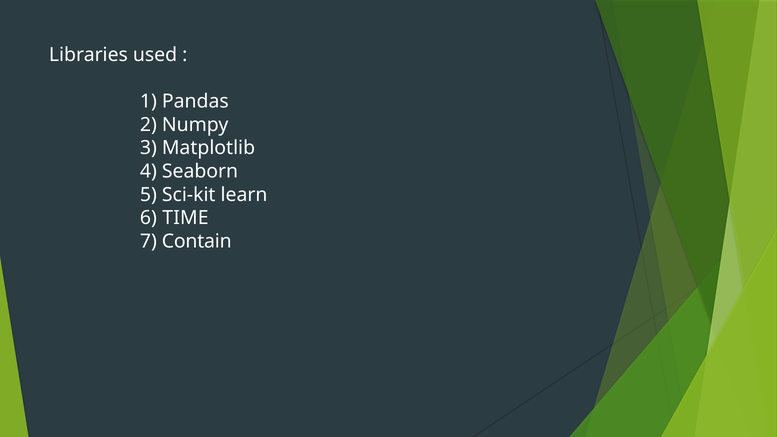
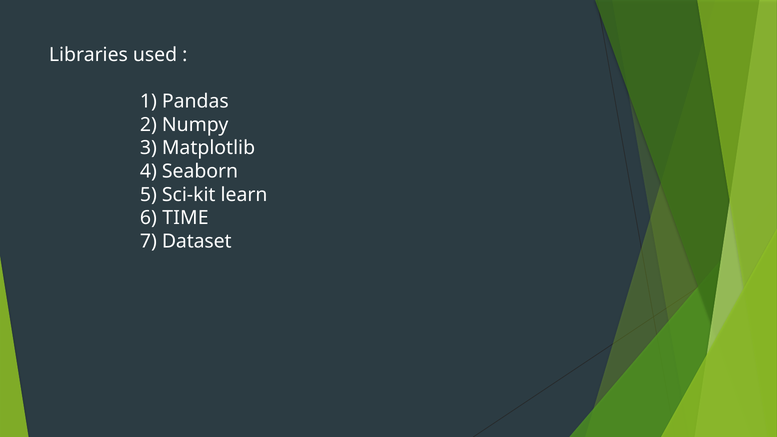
Contain: Contain -> Dataset
